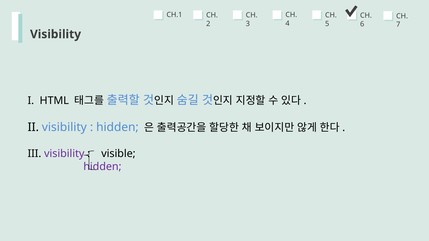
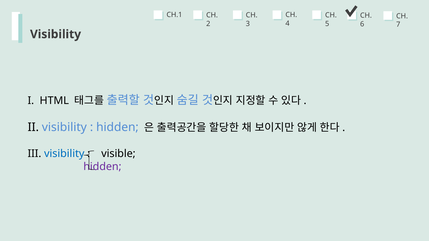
visibility at (64, 154) colour: purple -> blue
